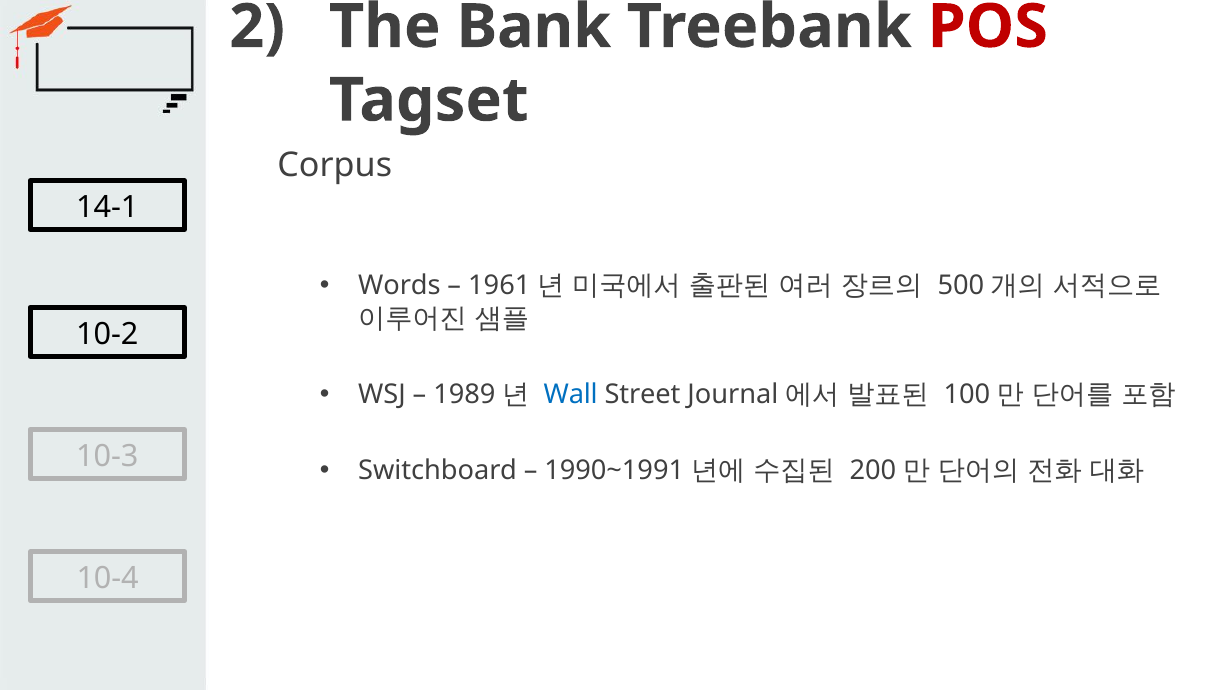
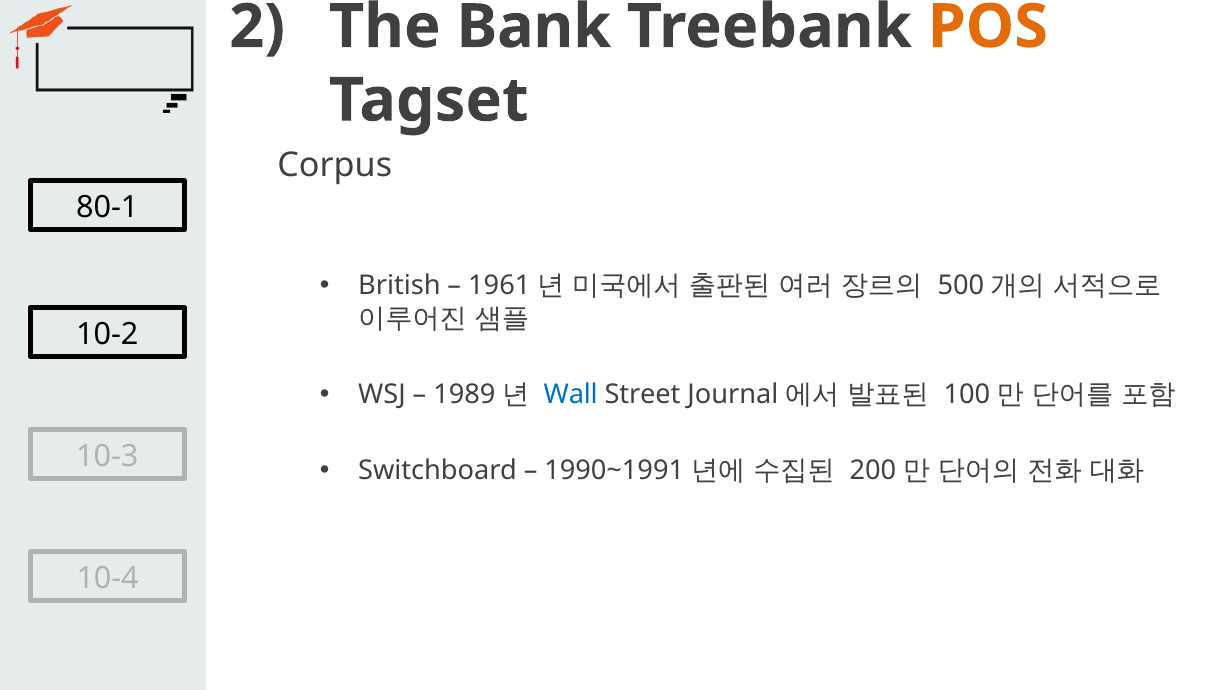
POS colour: red -> orange
14-1: 14-1 -> 80-1
Words: Words -> British
